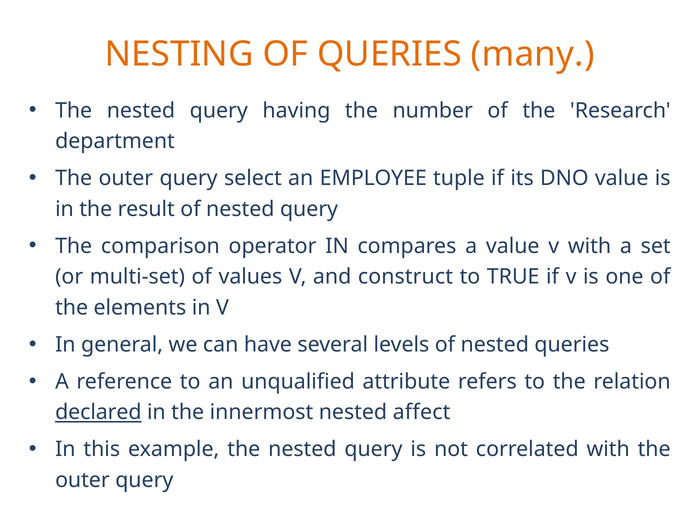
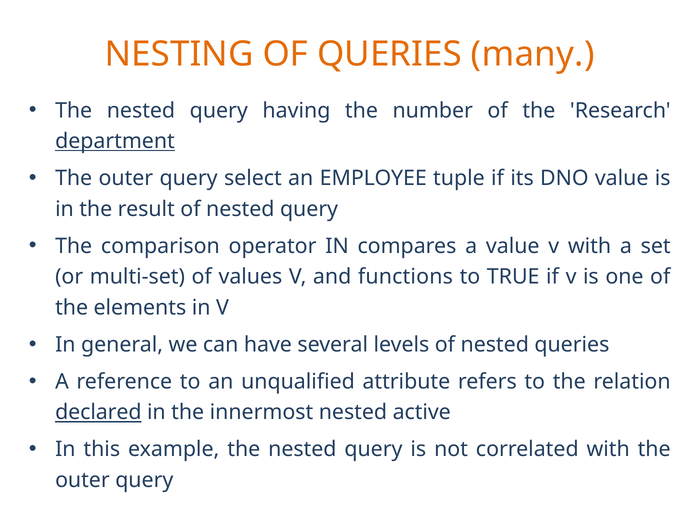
department underline: none -> present
construct: construct -> functions
affect: affect -> active
